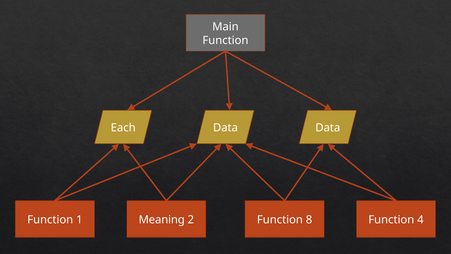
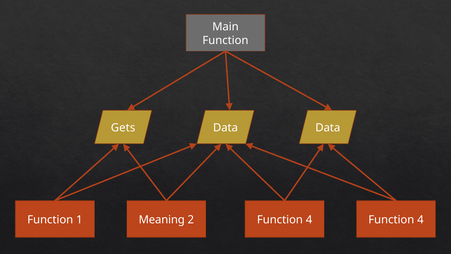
Each: Each -> Gets
2 Function 8: 8 -> 4
